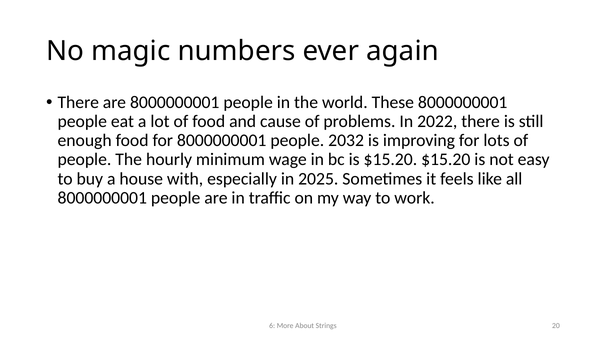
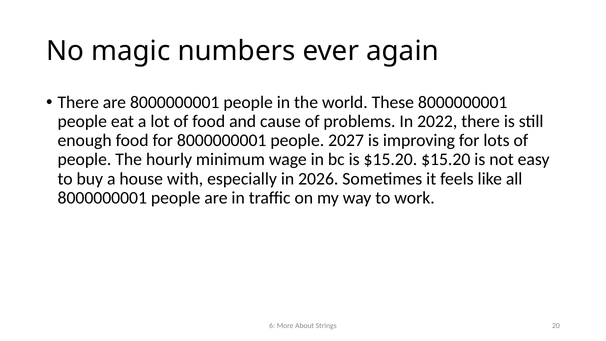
2032: 2032 -> 2027
2025: 2025 -> 2026
